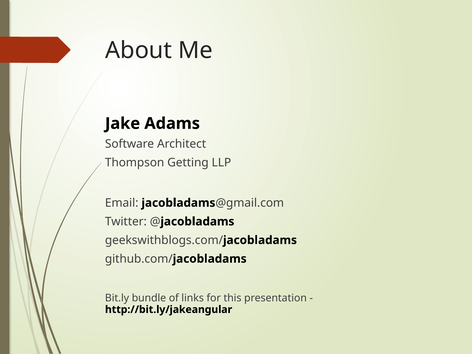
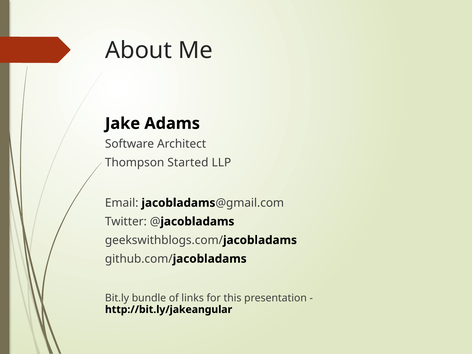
Getting: Getting -> Started
